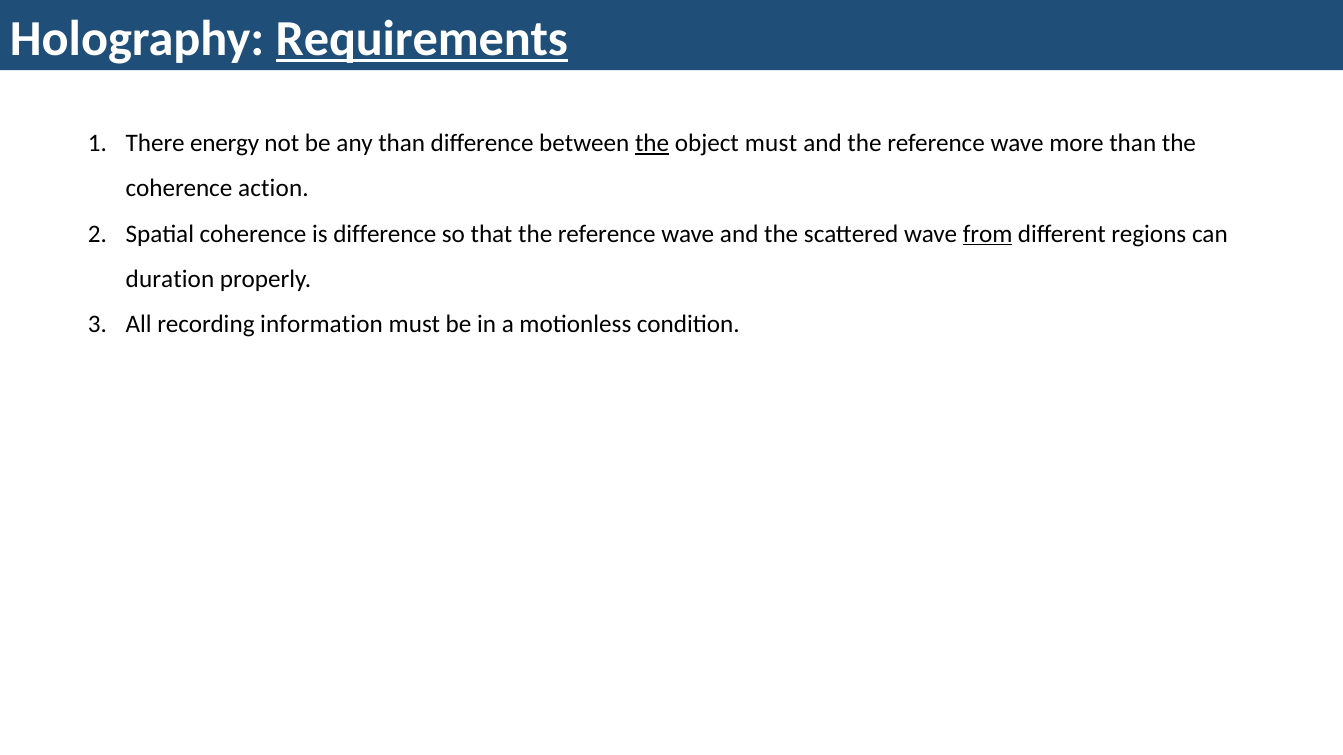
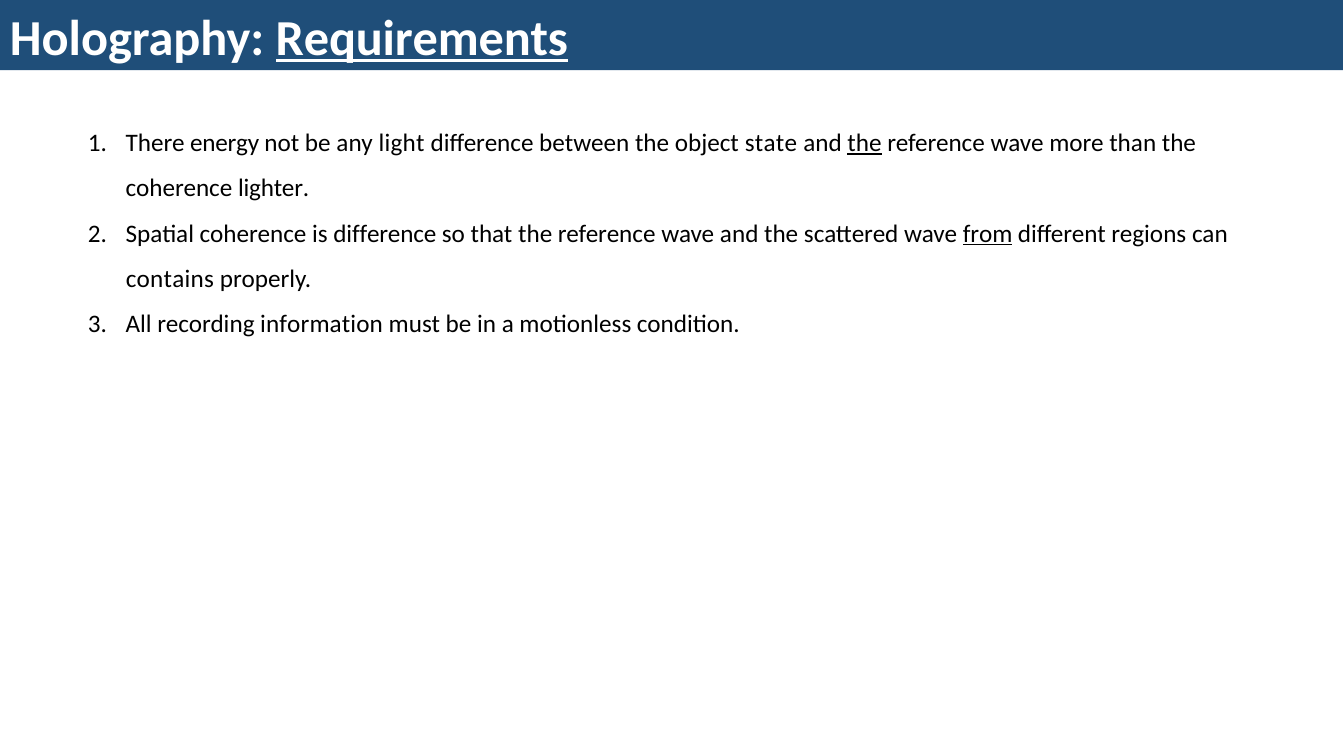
any than: than -> light
the at (652, 143) underline: present -> none
object must: must -> state
the at (865, 143) underline: none -> present
action: action -> lighter
duration: duration -> contains
